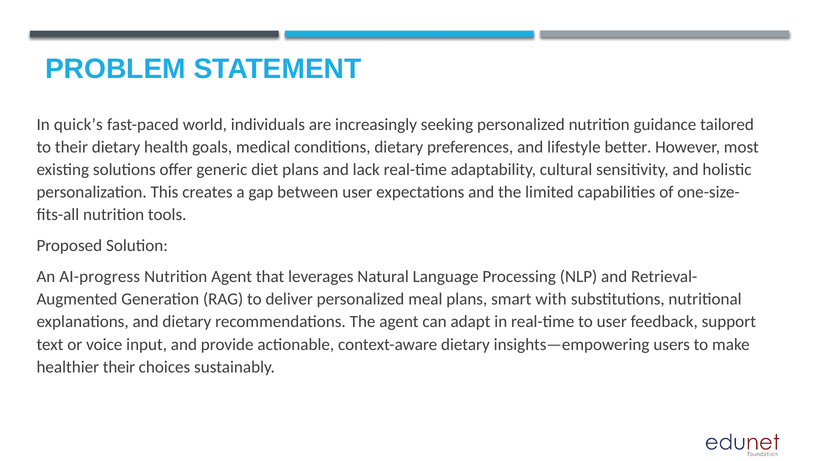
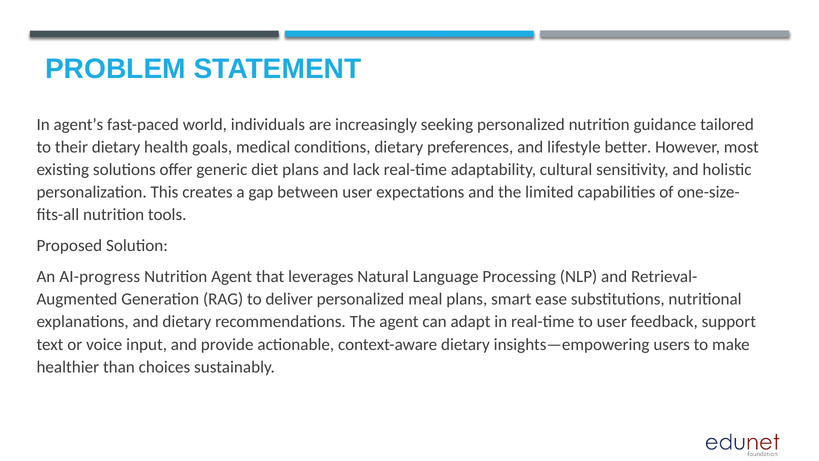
quick’s: quick’s -> agent’s
with: with -> ease
healthier their: their -> than
